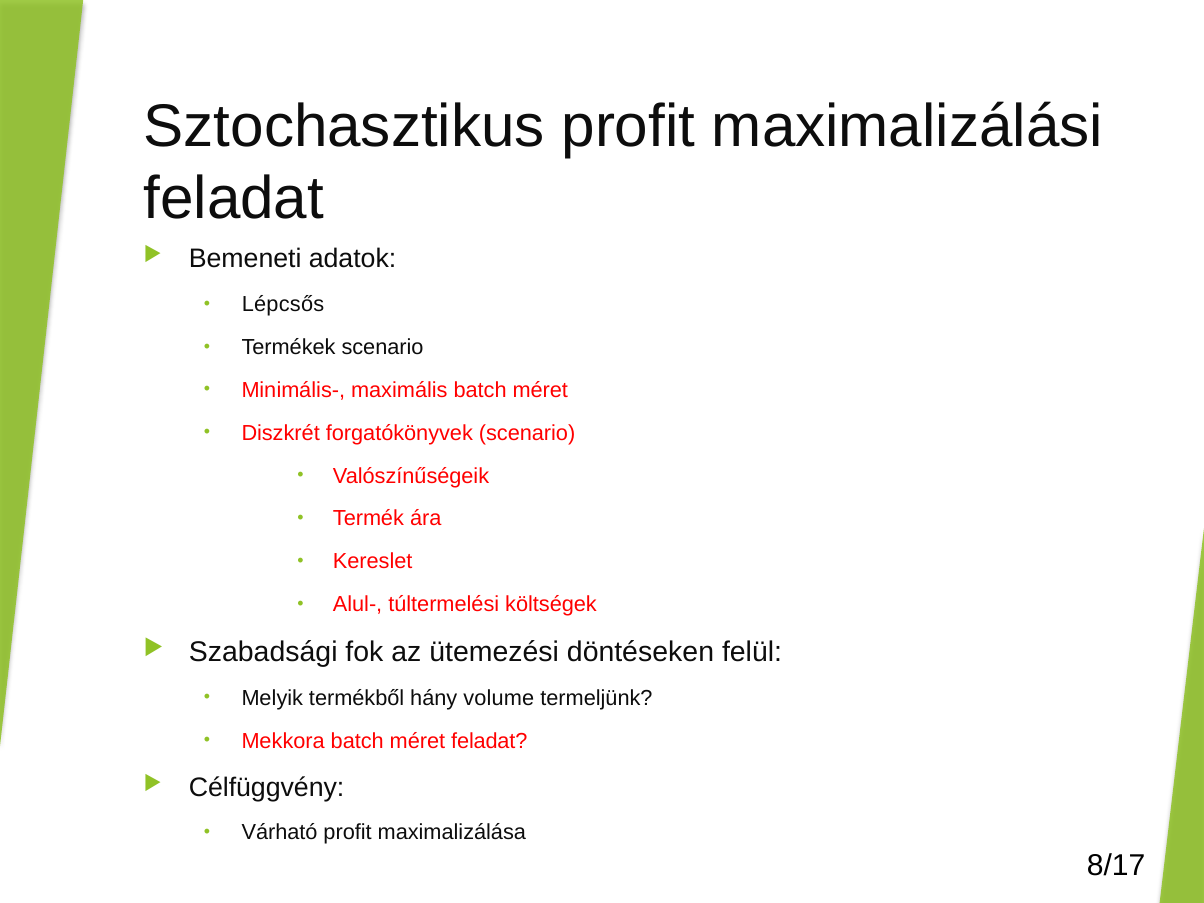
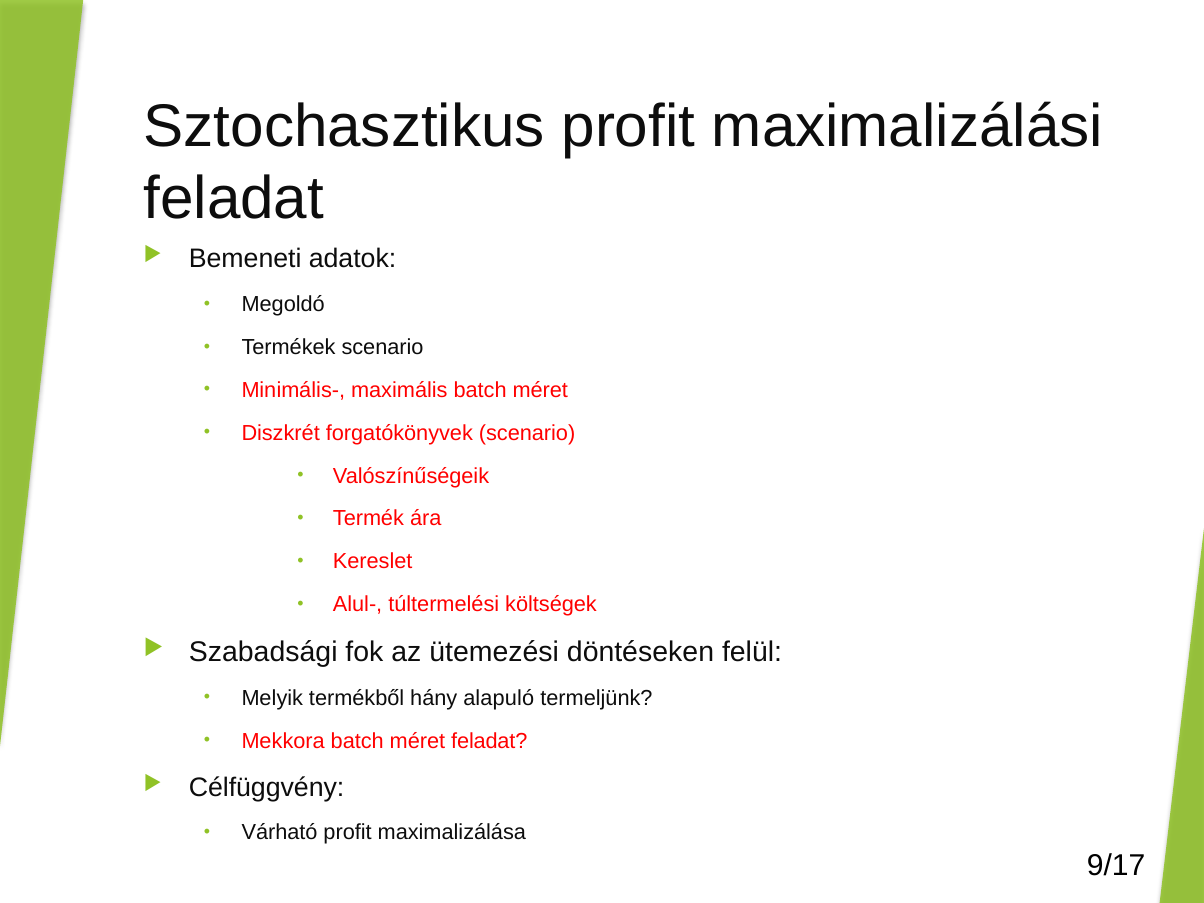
Lépcsős: Lépcsős -> Megoldó
volume: volume -> alapuló
8/17: 8/17 -> 9/17
